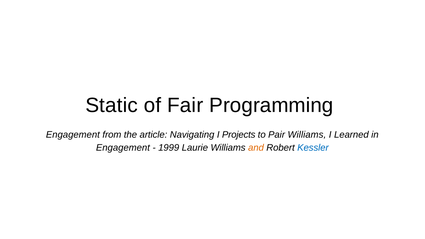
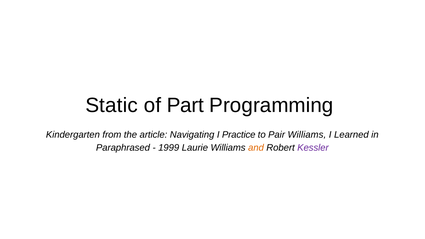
Fair: Fair -> Part
Engagement at (73, 135): Engagement -> Kindergarten
Projects: Projects -> Practice
Engagement at (123, 148): Engagement -> Paraphrased
Kessler colour: blue -> purple
